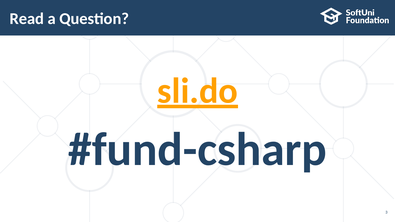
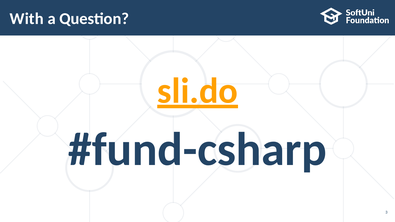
Read: Read -> With
